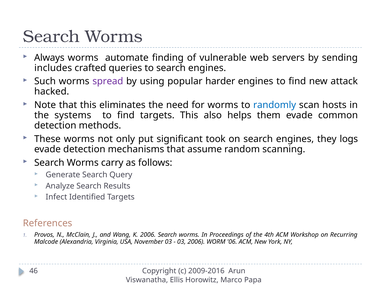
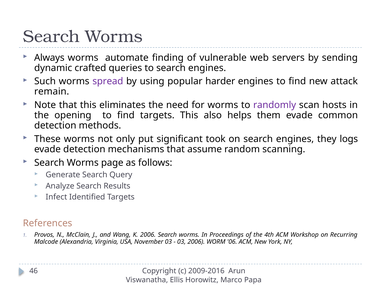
includes: includes -> dynamic
hacked: hacked -> remain
randomly colour: blue -> purple
systems: systems -> opening
carry: carry -> page
